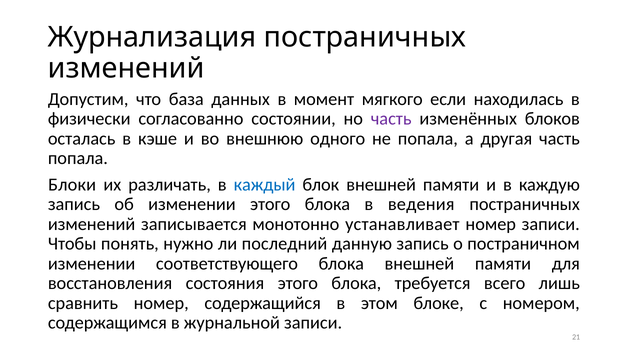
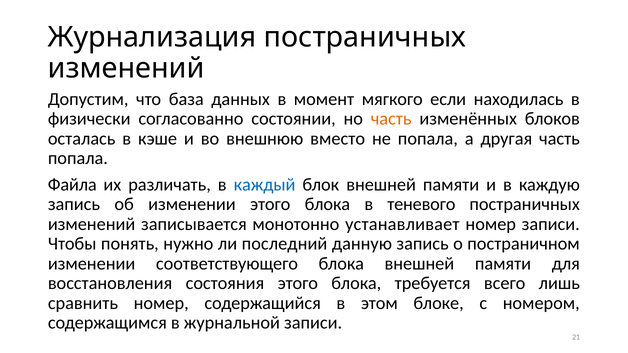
часть at (391, 119) colour: purple -> orange
одного: одного -> вместо
Блоки: Блоки -> Файла
ведения: ведения -> теневого
